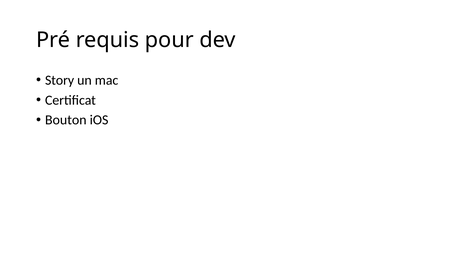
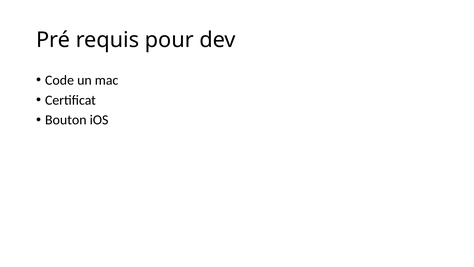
Story: Story -> Code
